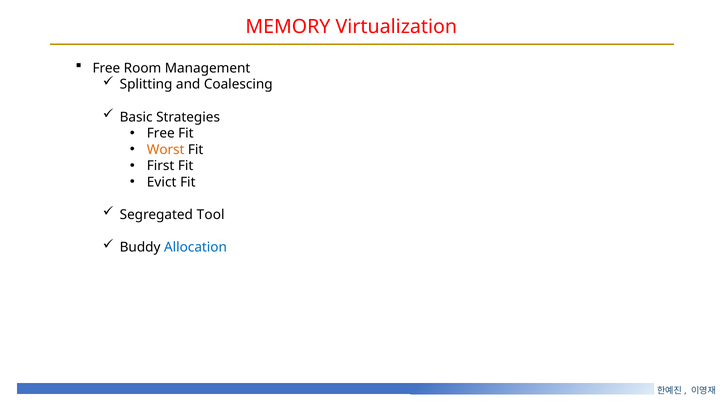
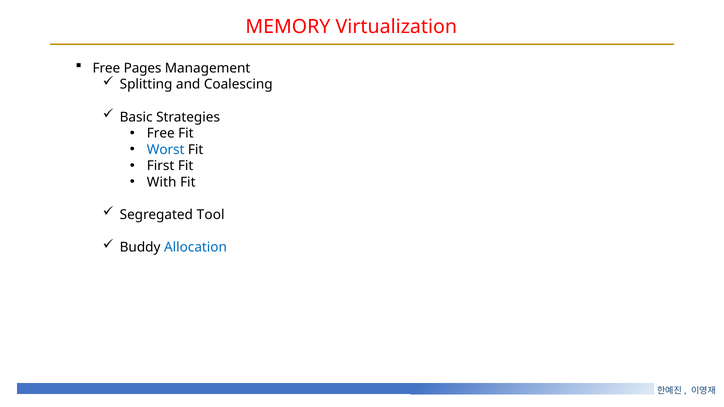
Room: Room -> Pages
Worst colour: orange -> blue
Evict: Evict -> With
